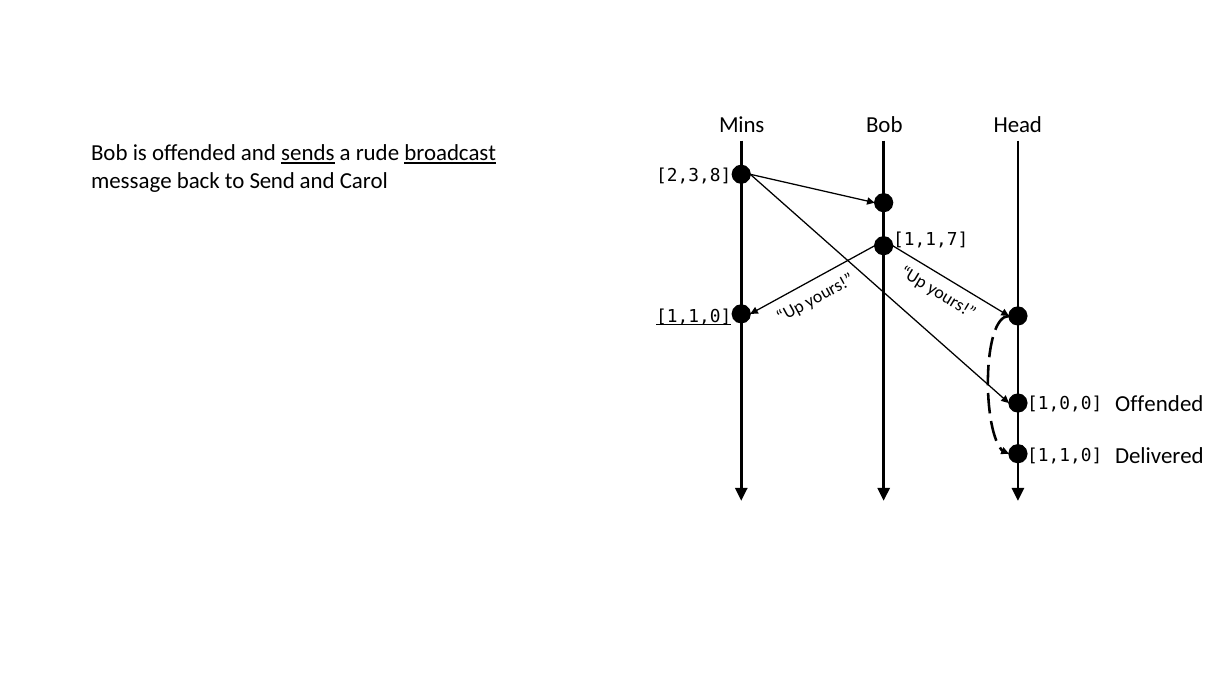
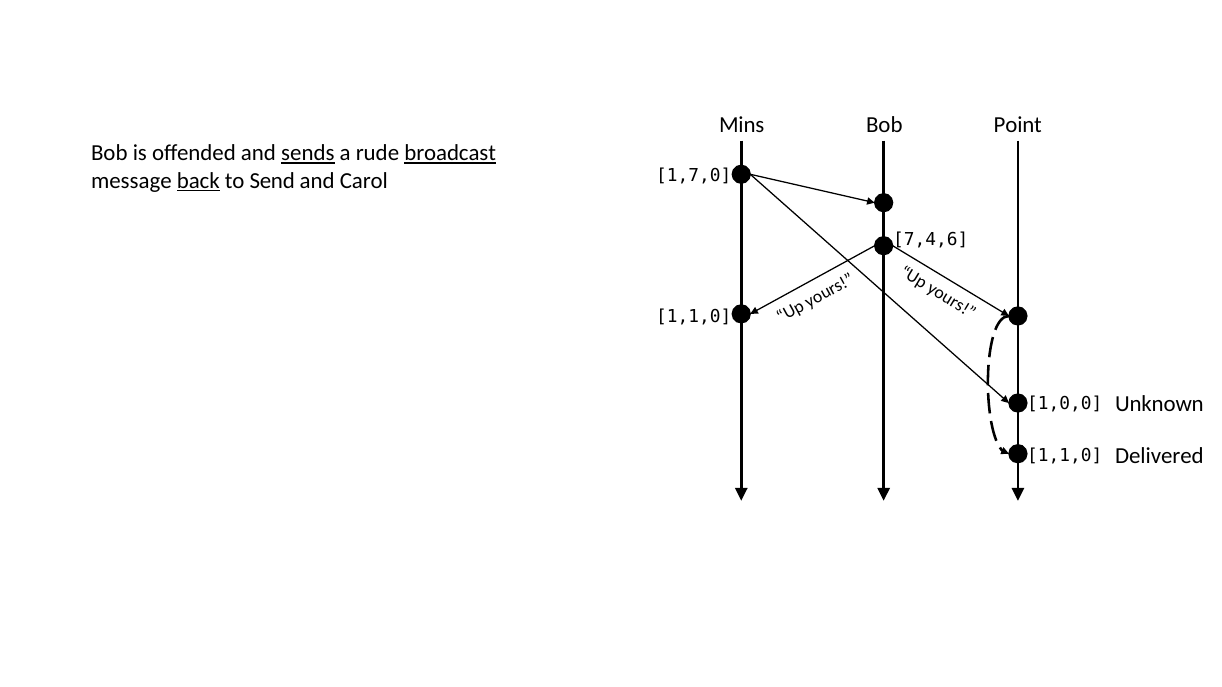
Head: Head -> Point
2,3,8: 2,3,8 -> 1,7,0
back underline: none -> present
1,1,7: 1,1,7 -> 7,4,6
1,1,0 at (694, 317) underline: present -> none
Offended at (1159, 405): Offended -> Unknown
